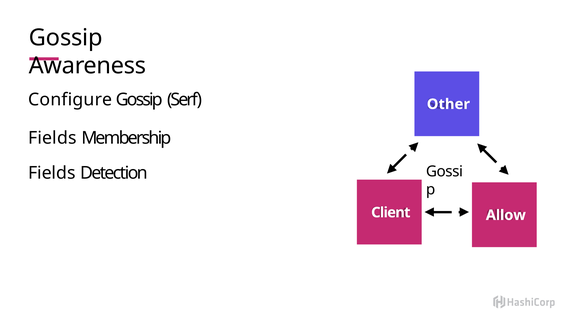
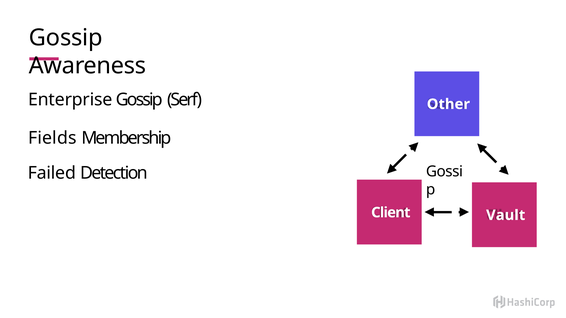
Configure: Configure -> Enterprise
Fields at (52, 173): Fields -> Failed
Allow: Allow -> Vault
